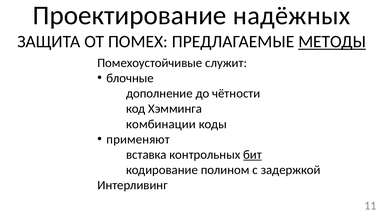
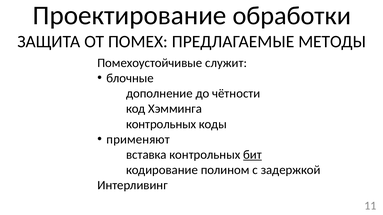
надёжных: надёжных -> обработки
МЕТОДЫ underline: present -> none
комбинации at (161, 124): комбинации -> контрольных
